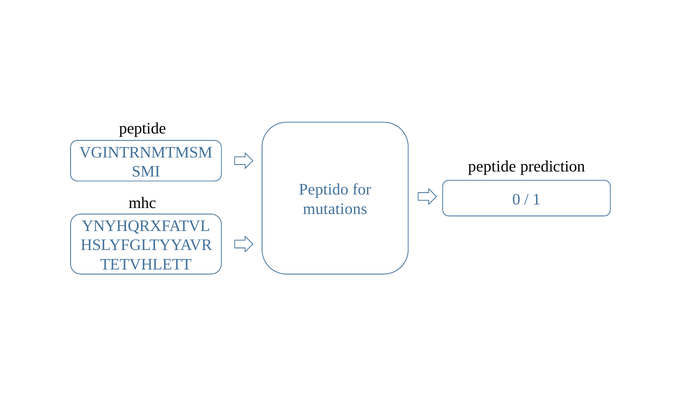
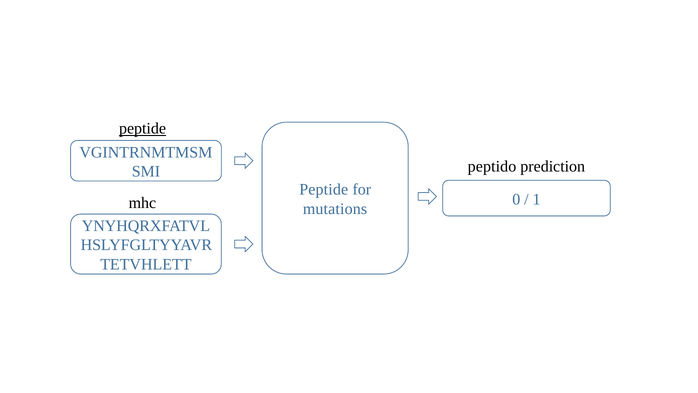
peptide at (142, 129) underline: none -> present
peptide at (492, 166): peptide -> peptido
Peptido at (324, 189): Peptido -> Peptide
